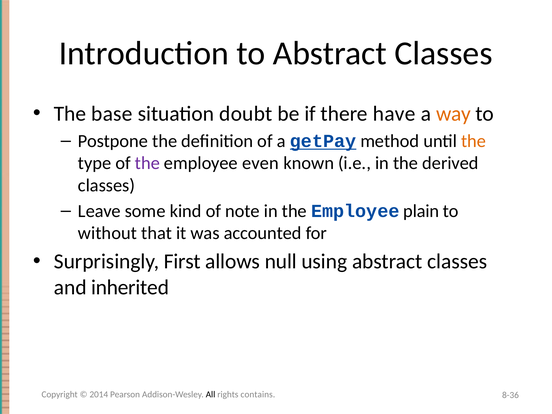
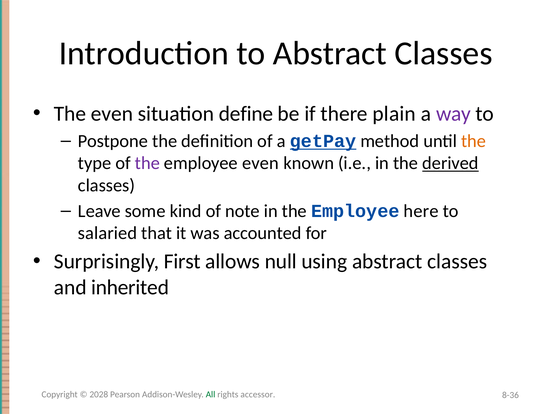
The base: base -> even
doubt: doubt -> define
have: have -> plain
way colour: orange -> purple
derived underline: none -> present
plain: plain -> here
without: without -> salaried
2014: 2014 -> 2028
All colour: black -> green
contains: contains -> accessor
